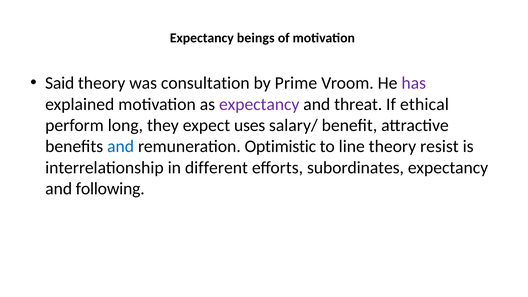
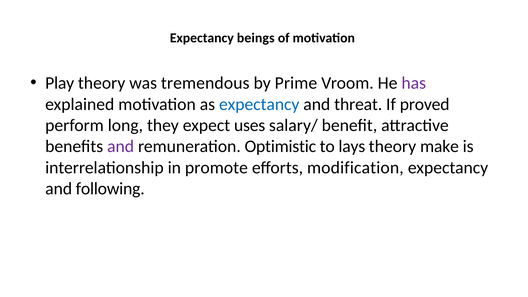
Said: Said -> Play
consultation: consultation -> tremendous
expectancy at (259, 104) colour: purple -> blue
ethical: ethical -> proved
and at (121, 146) colour: blue -> purple
line: line -> lays
resist: resist -> make
different: different -> promote
subordinates: subordinates -> modification
